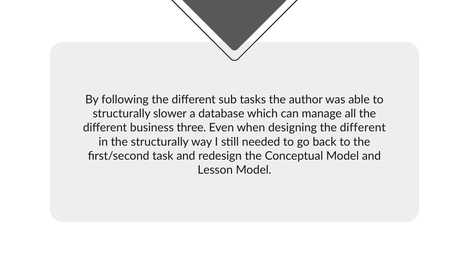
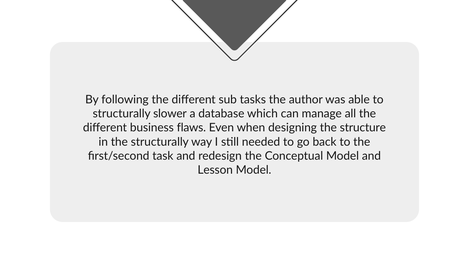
three: three -> flaws
designing the different: different -> structure
